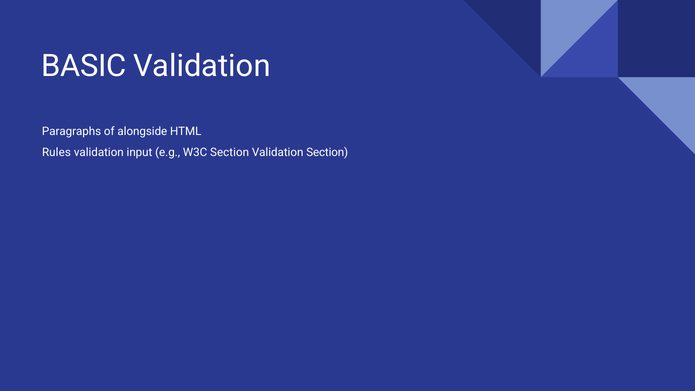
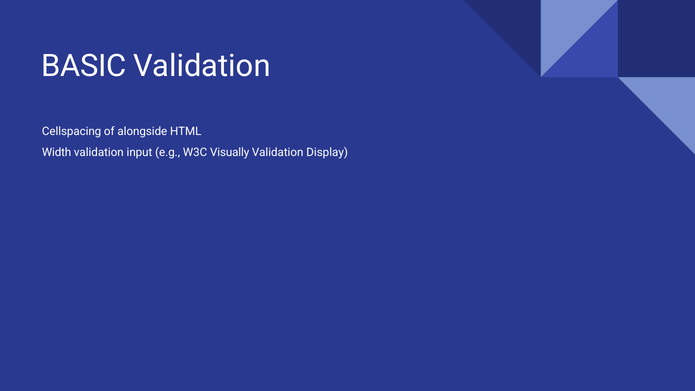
Paragraphs: Paragraphs -> Cellspacing
Rules: Rules -> Width
W3C Section: Section -> Visually
Validation Section: Section -> Display
